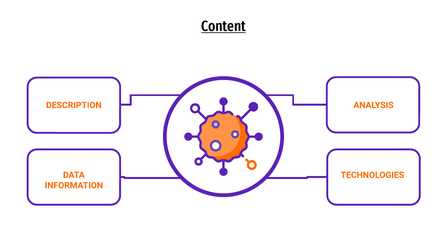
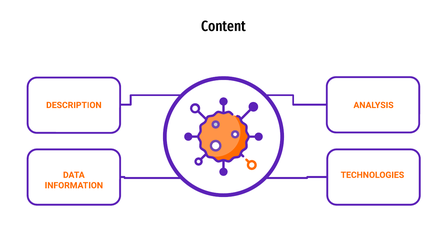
Content underline: present -> none
